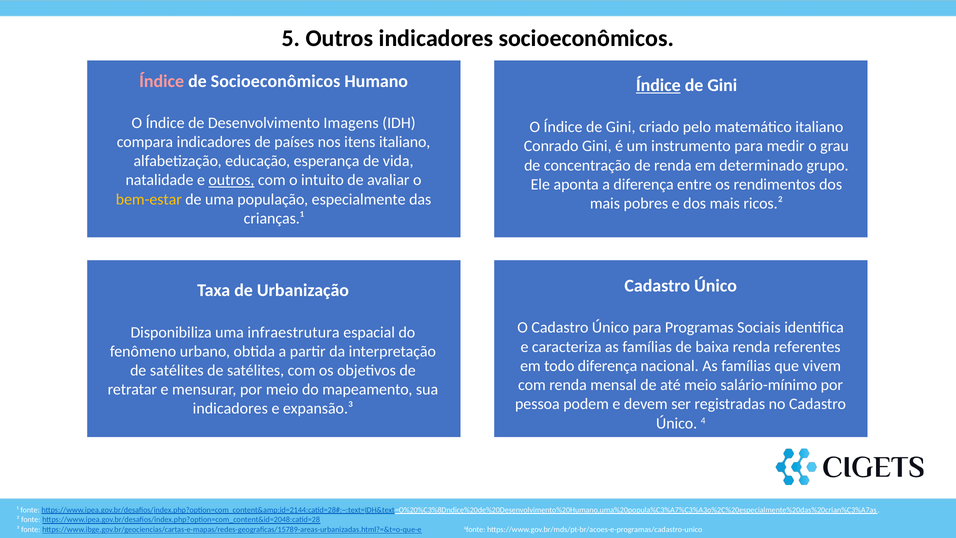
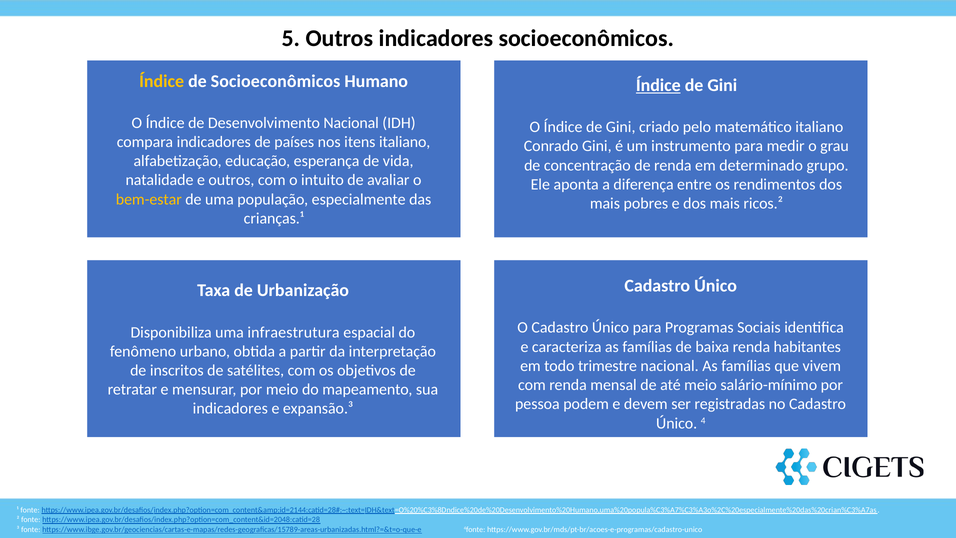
Índice at (162, 81) colour: pink -> yellow
Desenvolvimento Imagens: Imagens -> Nacional
outros at (231, 180) underline: present -> none
referentes at (807, 347): referentes -> habitantes
todo diferença: diferença -> trimestre
satélites at (177, 370): satélites -> inscritos
